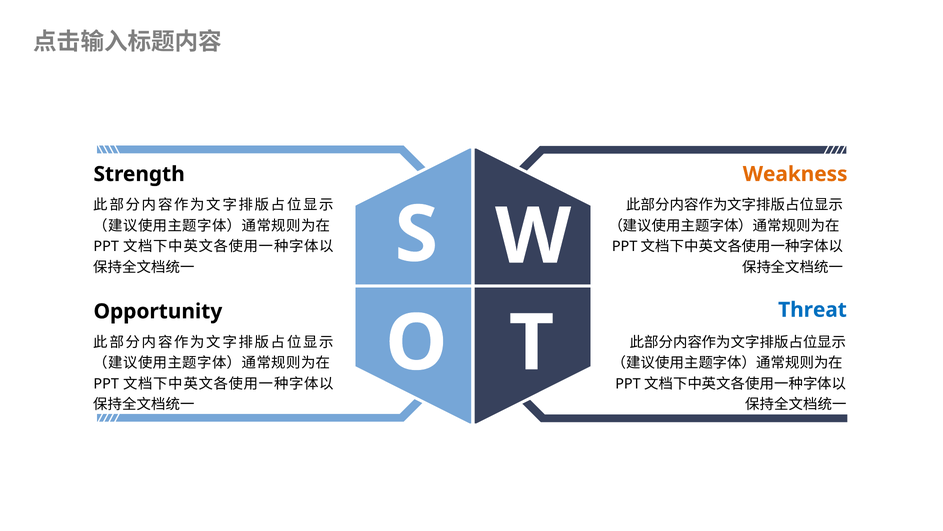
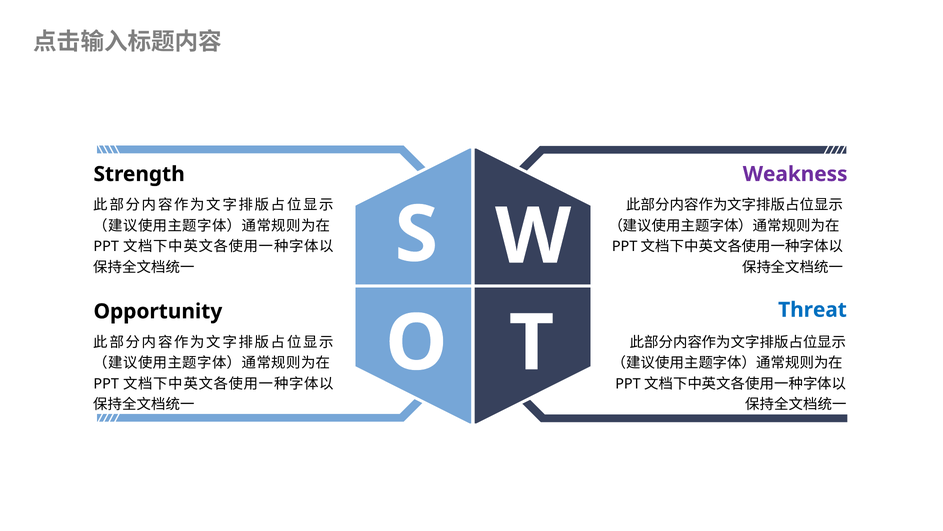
Weakness colour: orange -> purple
